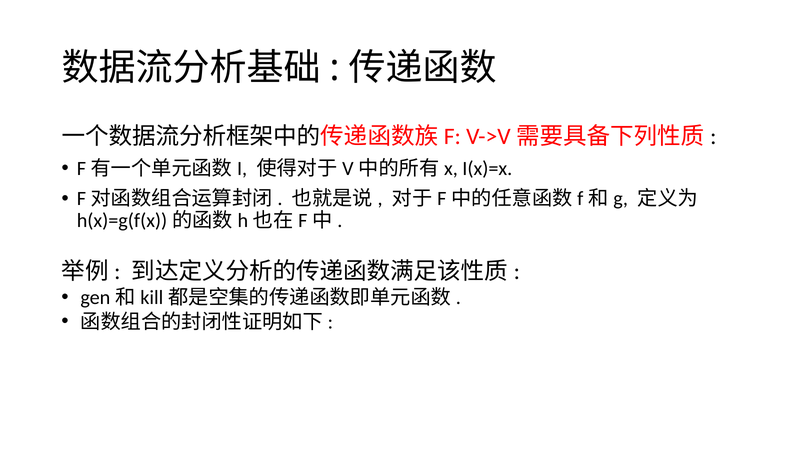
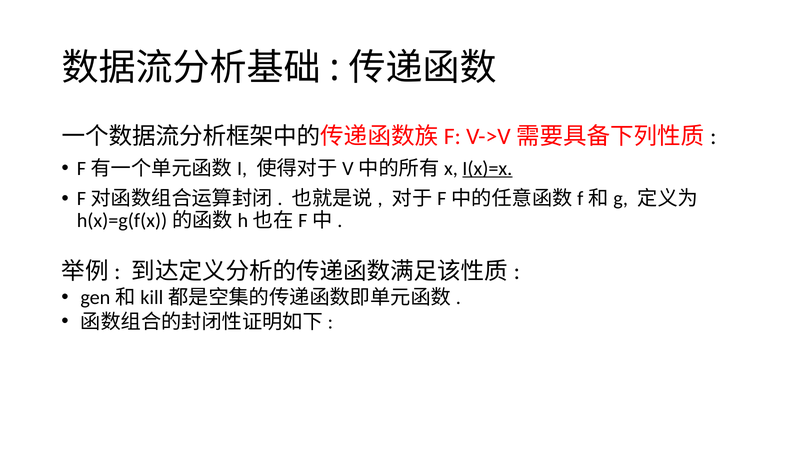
I(x)=x underline: none -> present
